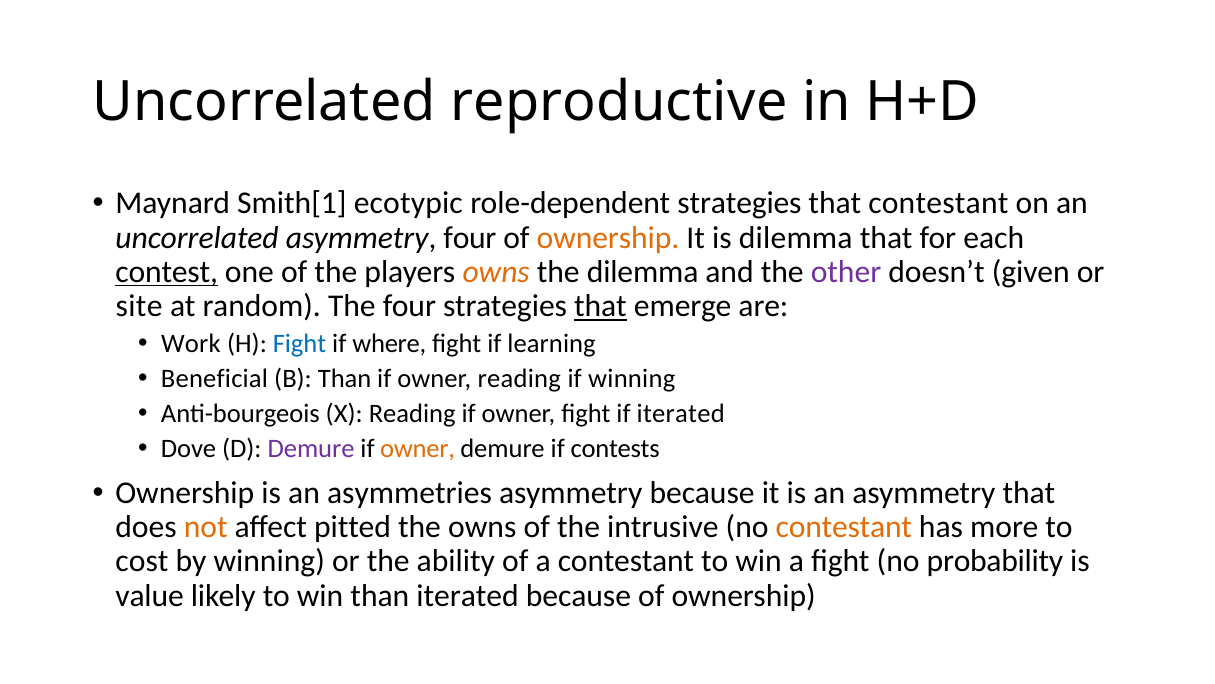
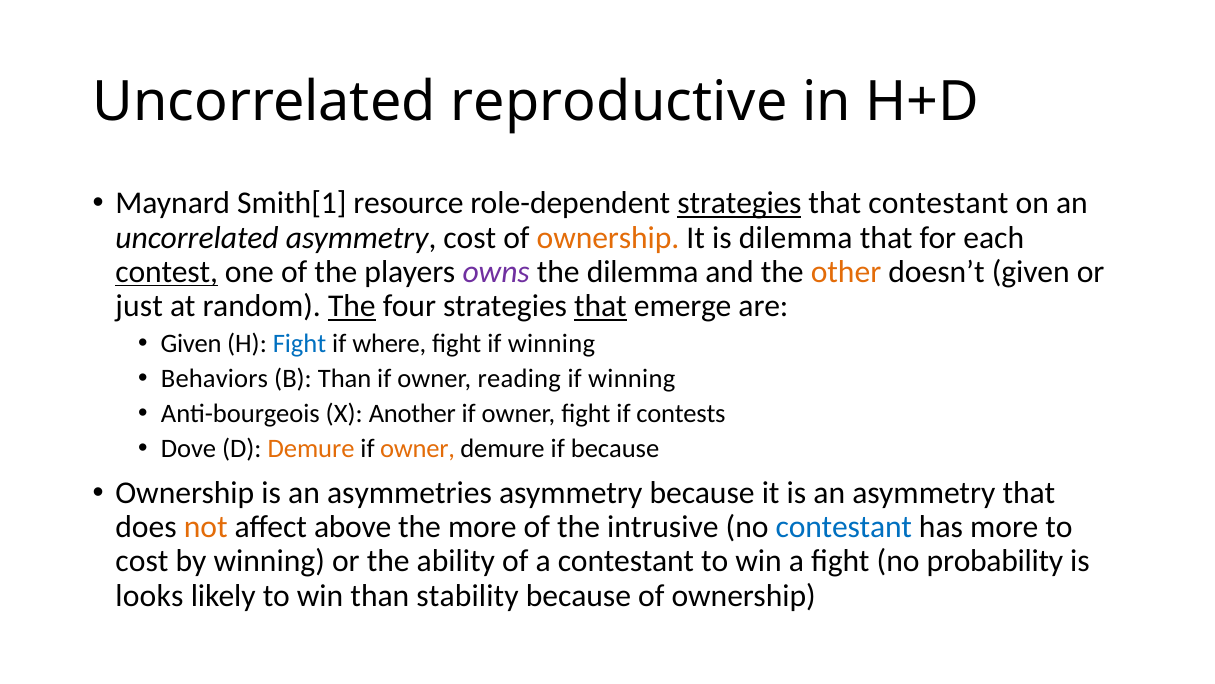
ecotypic: ecotypic -> resource
strategies at (739, 203) underline: none -> present
asymmetry four: four -> cost
owns at (496, 272) colour: orange -> purple
other colour: purple -> orange
site: site -> just
The at (352, 306) underline: none -> present
Work at (191, 344): Work -> Given
fight if learning: learning -> winning
Beneficial: Beneficial -> Behaviors
X Reading: Reading -> Another
if iterated: iterated -> contests
Demure at (311, 449) colour: purple -> orange
if contests: contests -> because
pitted: pitted -> above
the owns: owns -> more
contestant at (844, 527) colour: orange -> blue
value: value -> looks
than iterated: iterated -> stability
